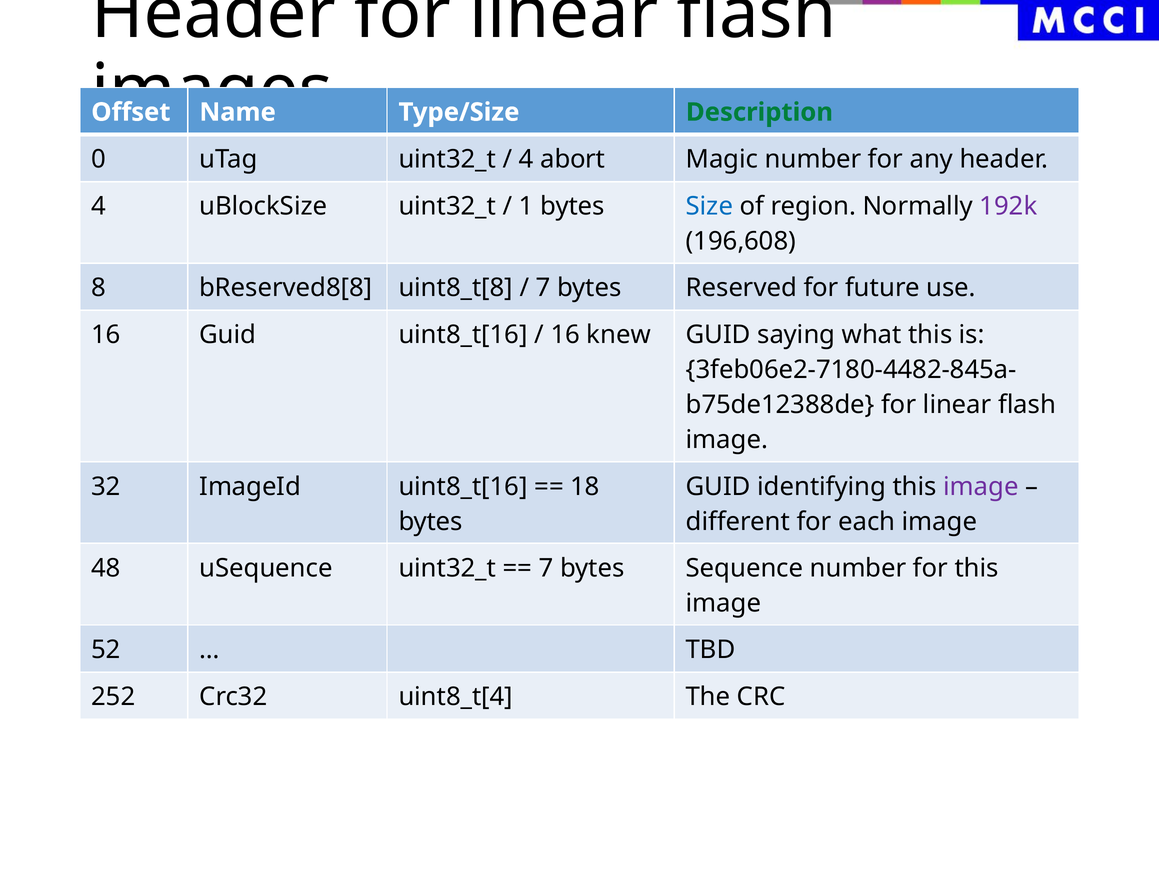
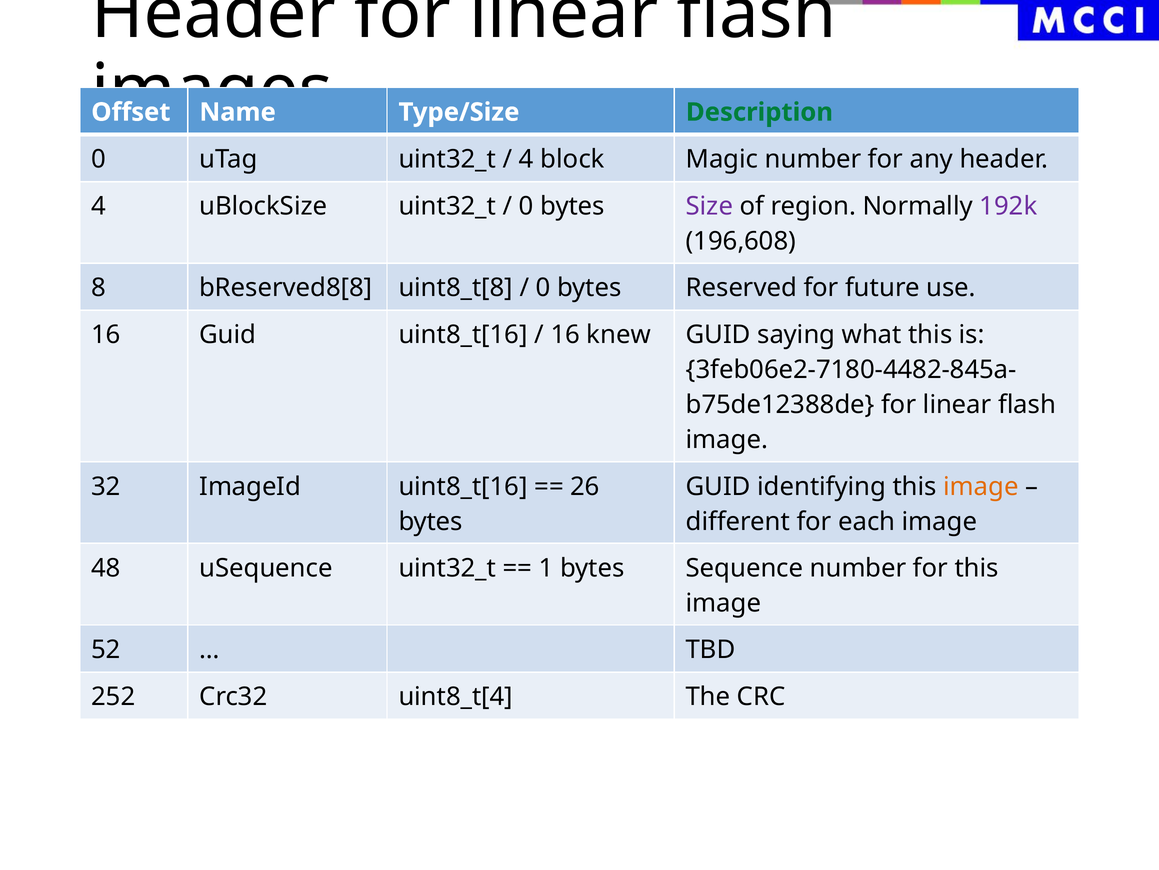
abort: abort -> block
1 at (526, 206): 1 -> 0
Size colour: blue -> purple
7 at (543, 288): 7 -> 0
18: 18 -> 26
image at (981, 486) colour: purple -> orange
7 at (546, 568): 7 -> 1
